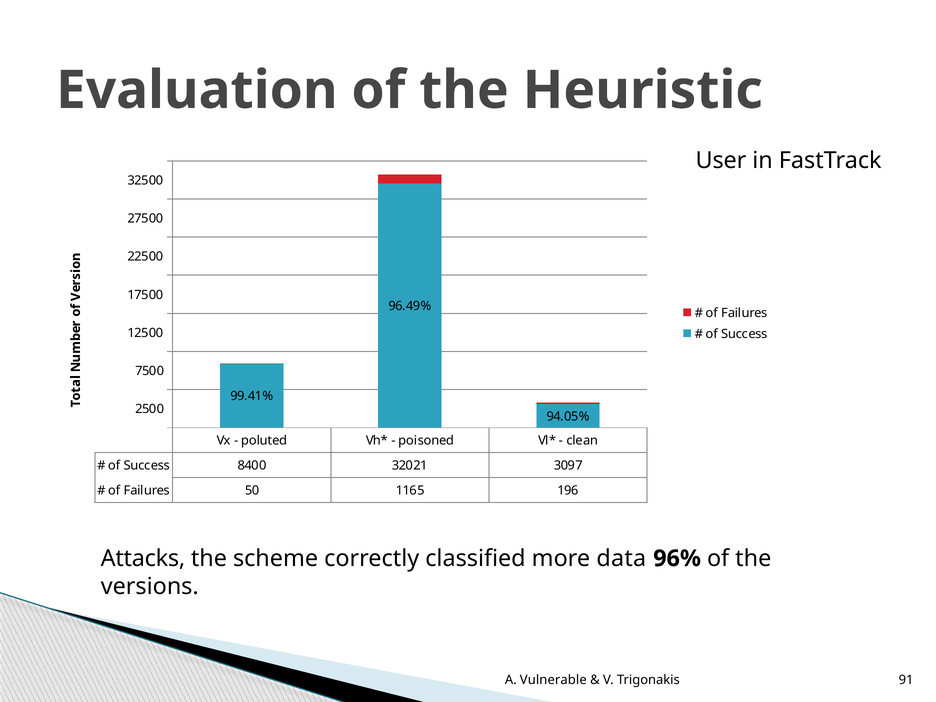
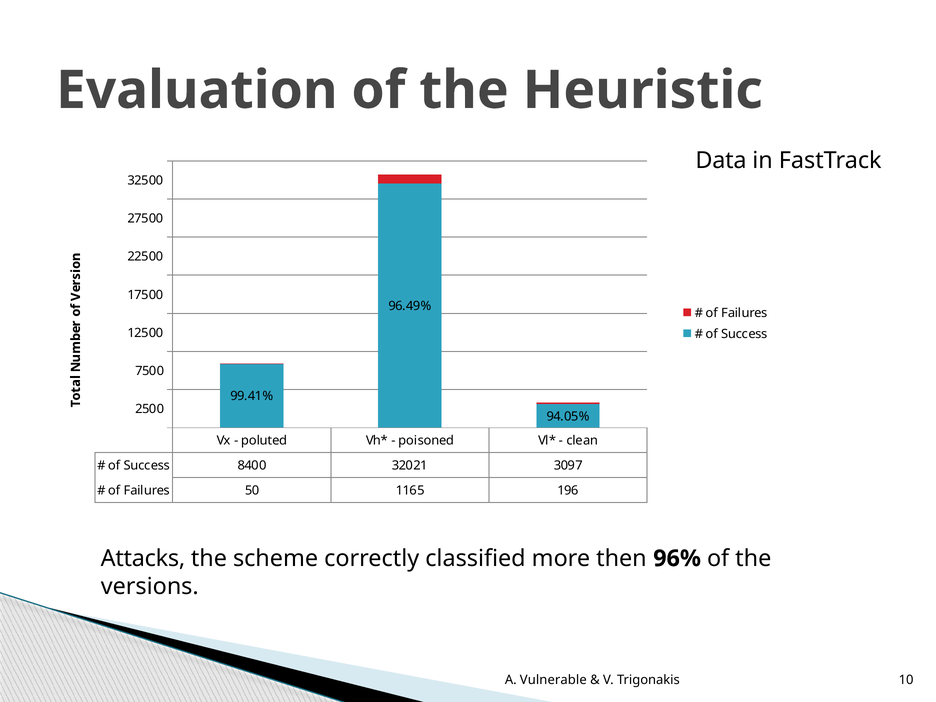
User: User -> Data
data: data -> then
91: 91 -> 10
